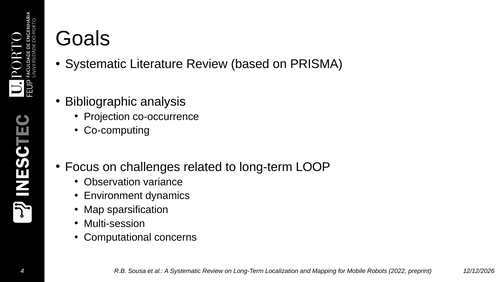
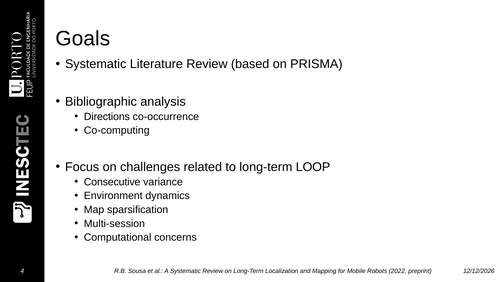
Projection: Projection -> Directions
Observation: Observation -> Consecutive
